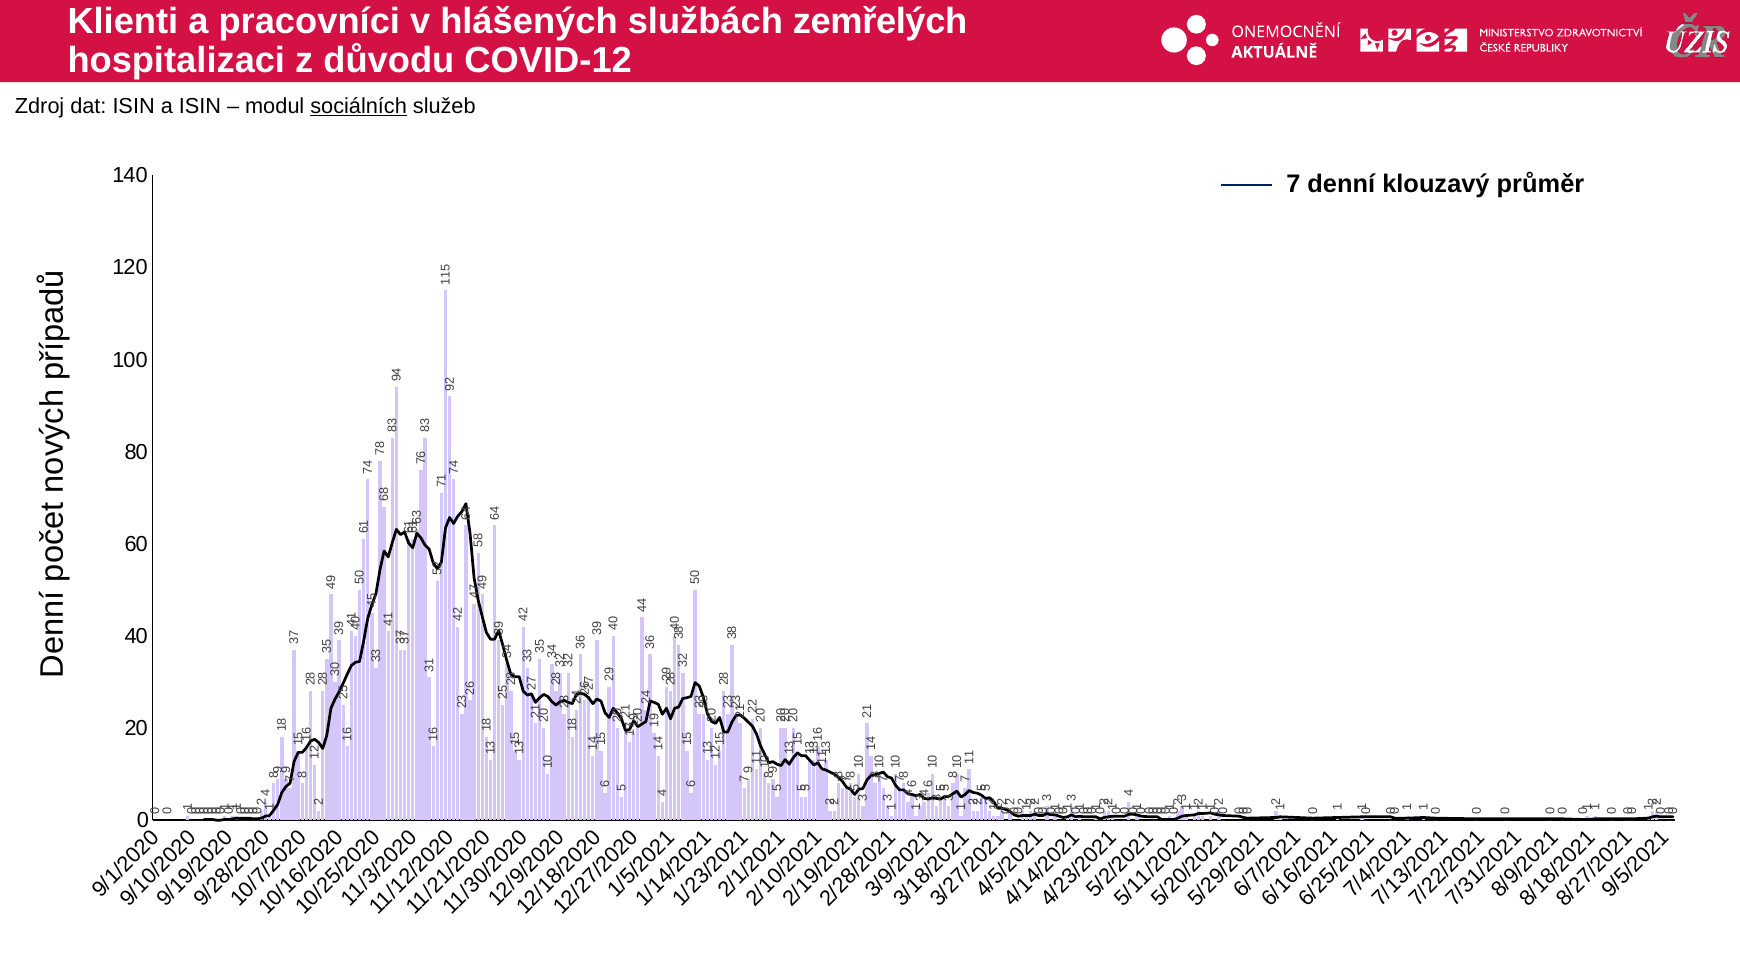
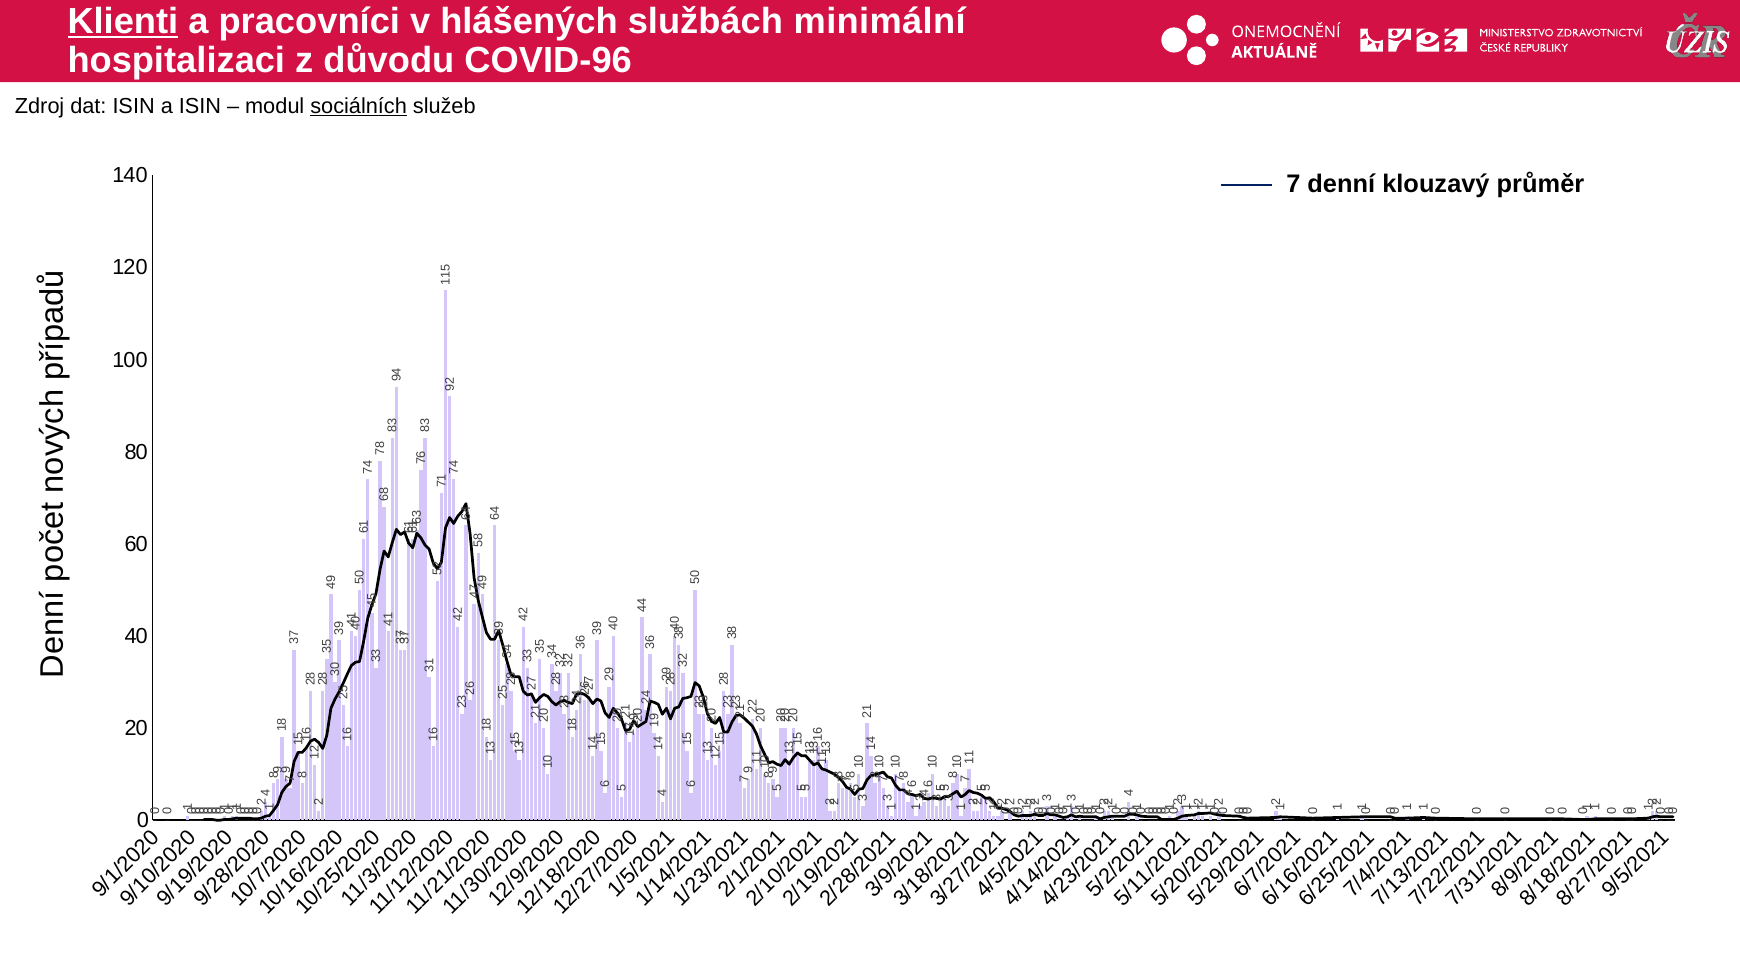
Klienti underline: none -> present
zemřelých: zemřelých -> minimální
COVID-12: COVID-12 -> COVID-96
